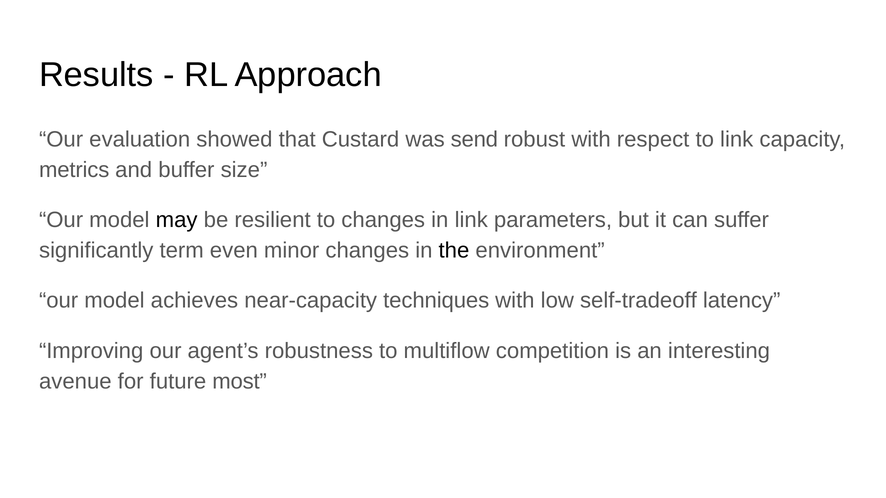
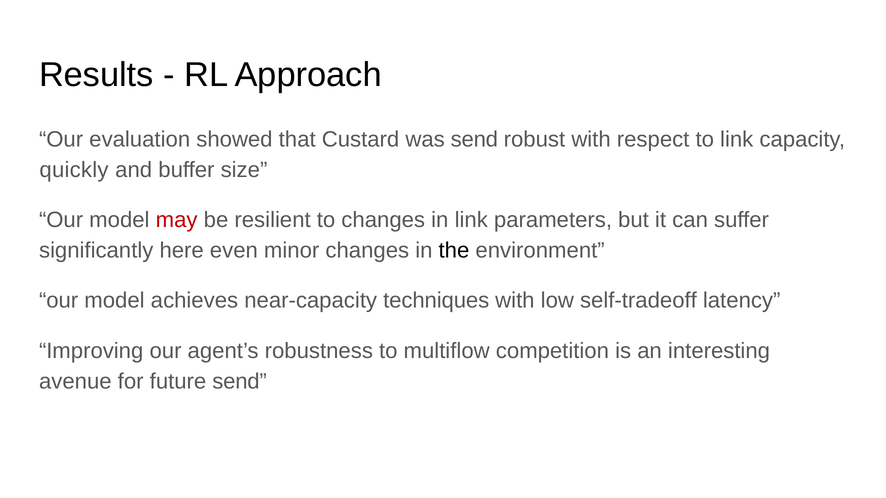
metrics: metrics -> quickly
may colour: black -> red
term: term -> here
future most: most -> send
